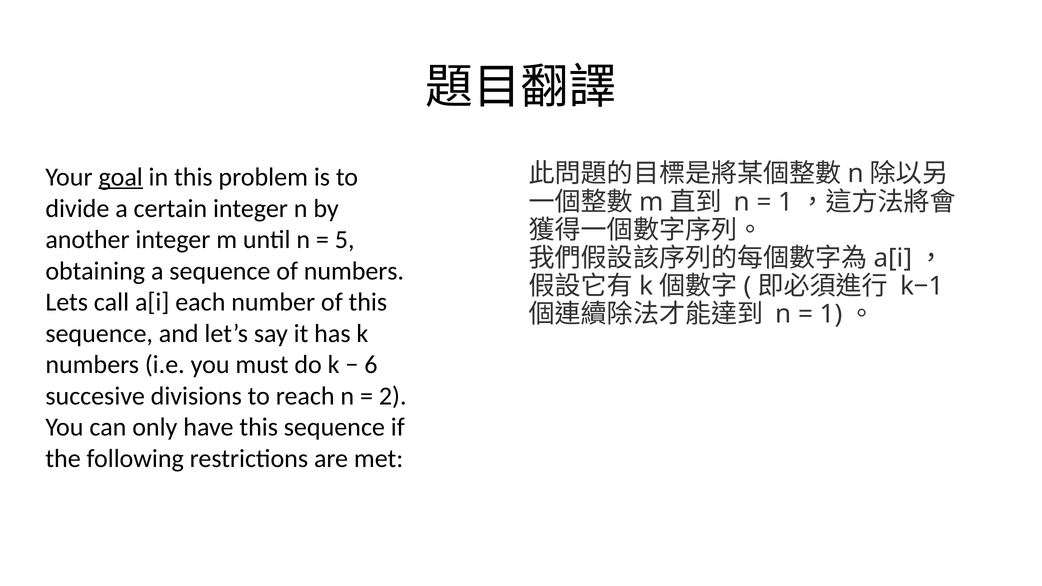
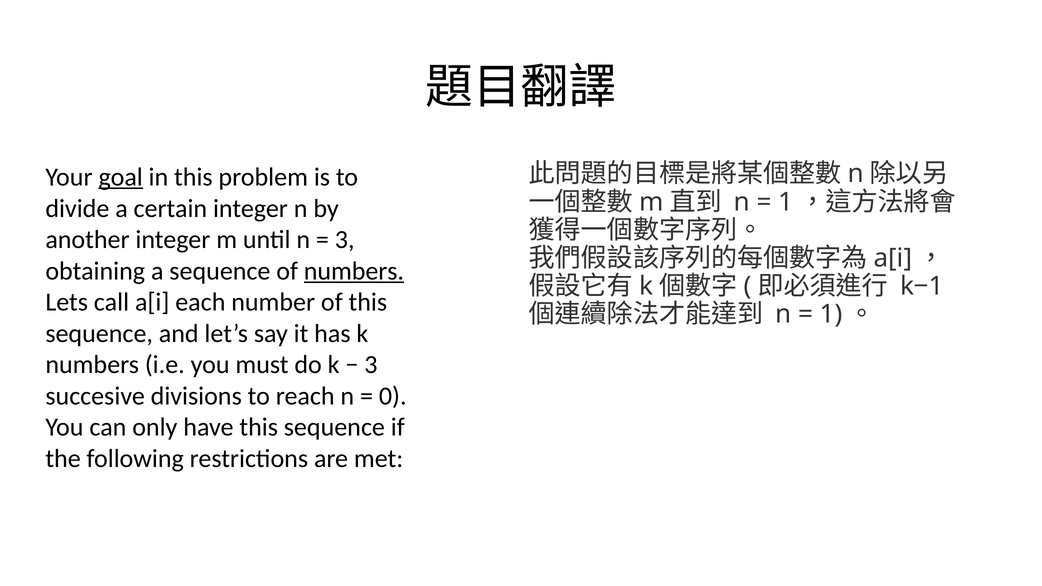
5 at (345, 240): 5 -> 3
numbers at (354, 271) underline: none -> present
6 at (371, 365): 6 -> 3
2: 2 -> 0
